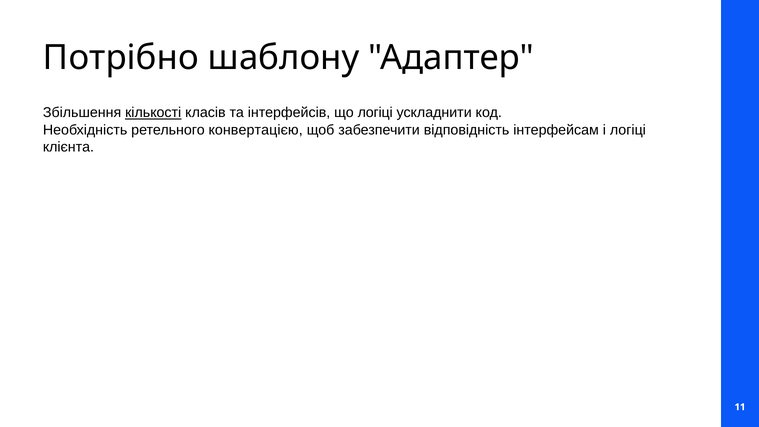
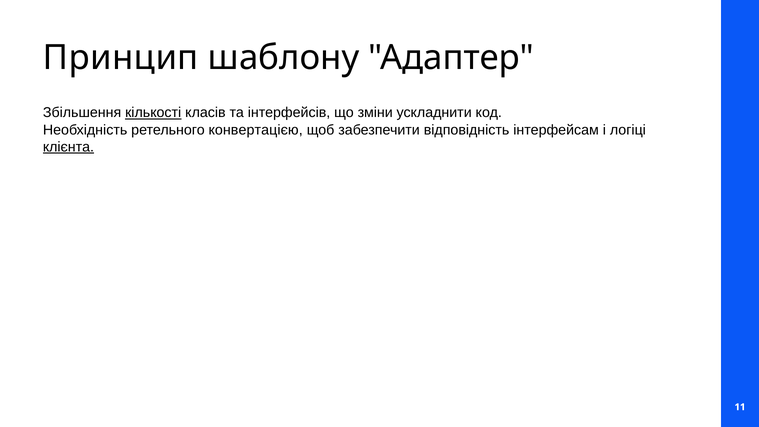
Потрібно: Потрібно -> Принцип
що логіці: логіці -> зміни
клієнта underline: none -> present
